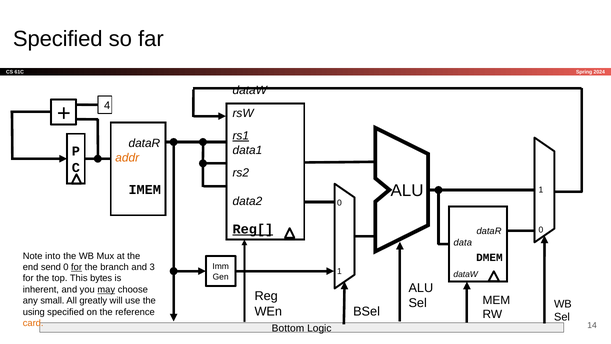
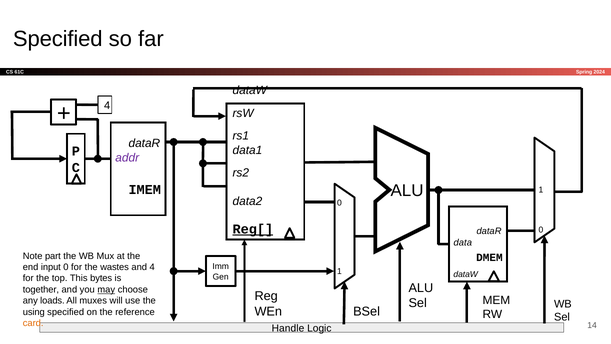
rs1 underline: present -> none
addr colour: orange -> purple
into: into -> part
send: send -> input
for at (77, 267) underline: present -> none
branch: branch -> wastes
and 3: 3 -> 4
inherent: inherent -> together
small: small -> loads
greatly: greatly -> muxes
Bottom: Bottom -> Handle
